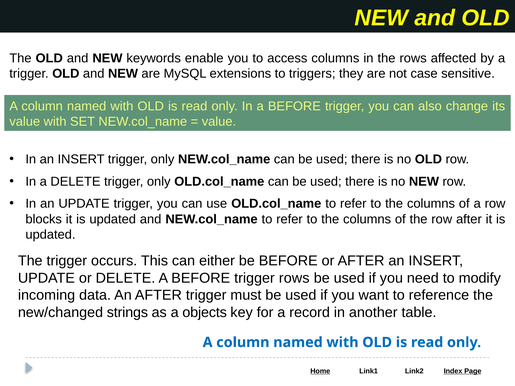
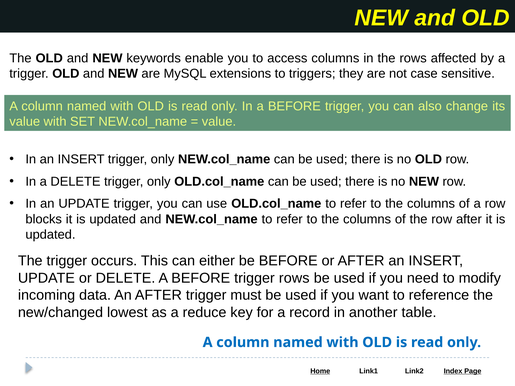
strings: strings -> lowest
objects: objects -> reduce
